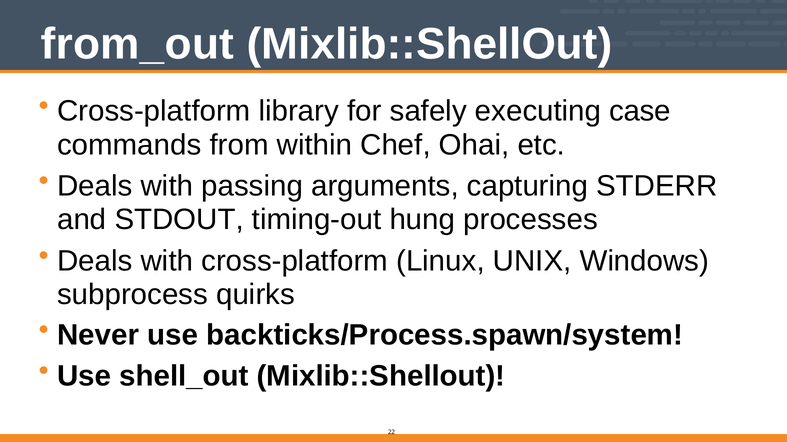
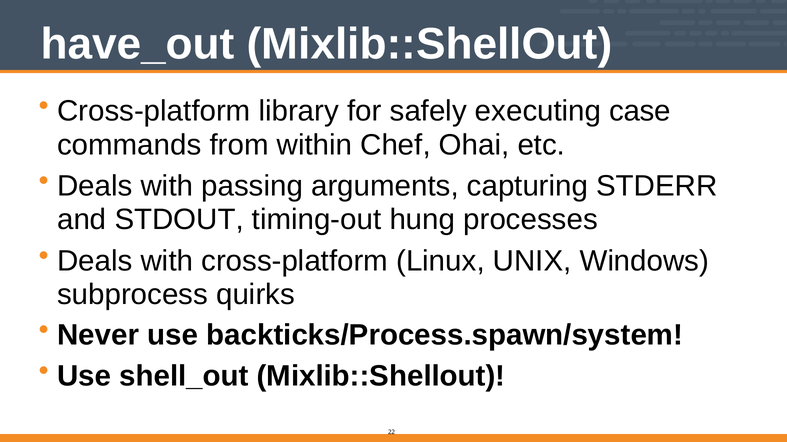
from_out: from_out -> have_out
